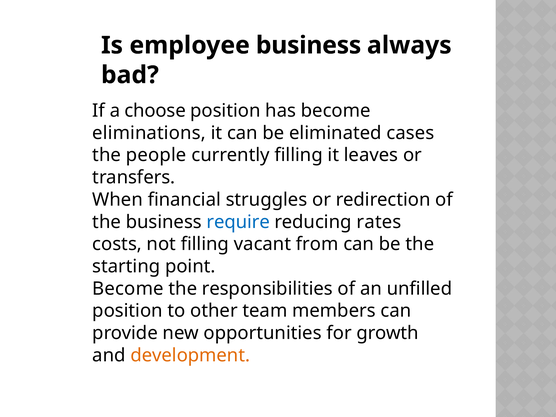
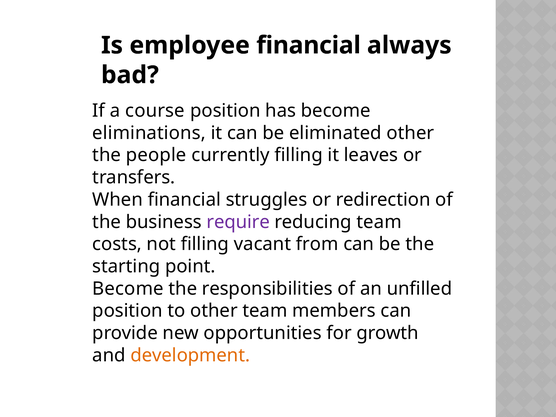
employee business: business -> financial
choose: choose -> course
eliminated cases: cases -> other
require colour: blue -> purple
reducing rates: rates -> team
